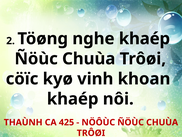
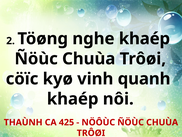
khoan: khoan -> quanh
